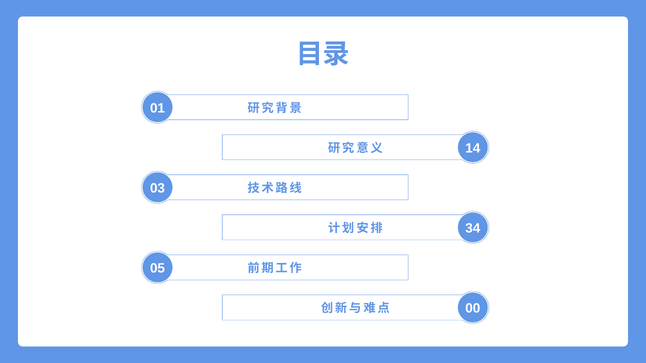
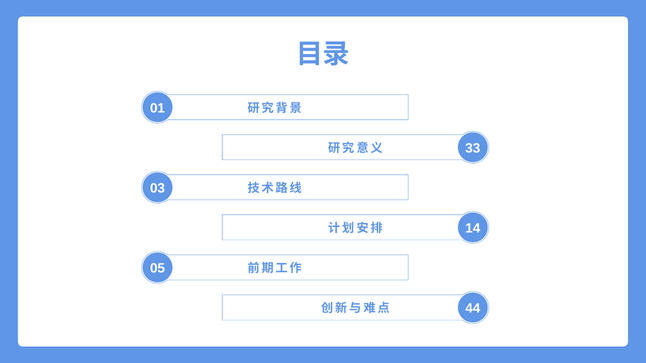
14: 14 -> 33
34: 34 -> 14
00: 00 -> 44
